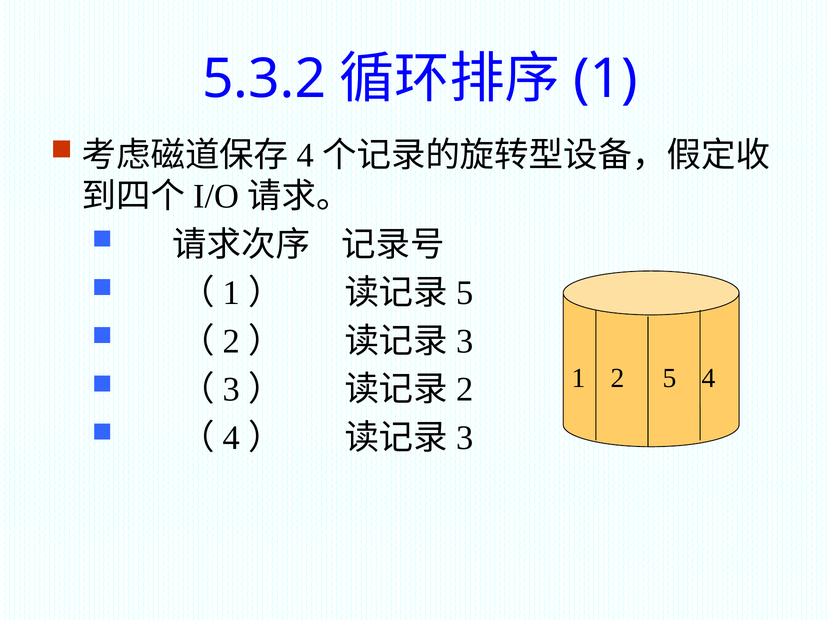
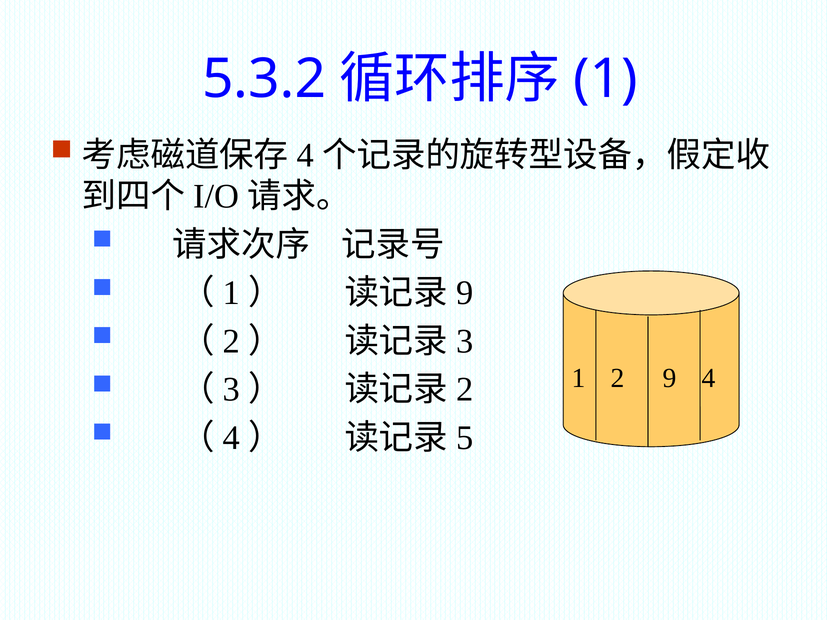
5 at (465, 293): 5 -> 9
2 5: 5 -> 9
3 at (465, 438): 3 -> 5
